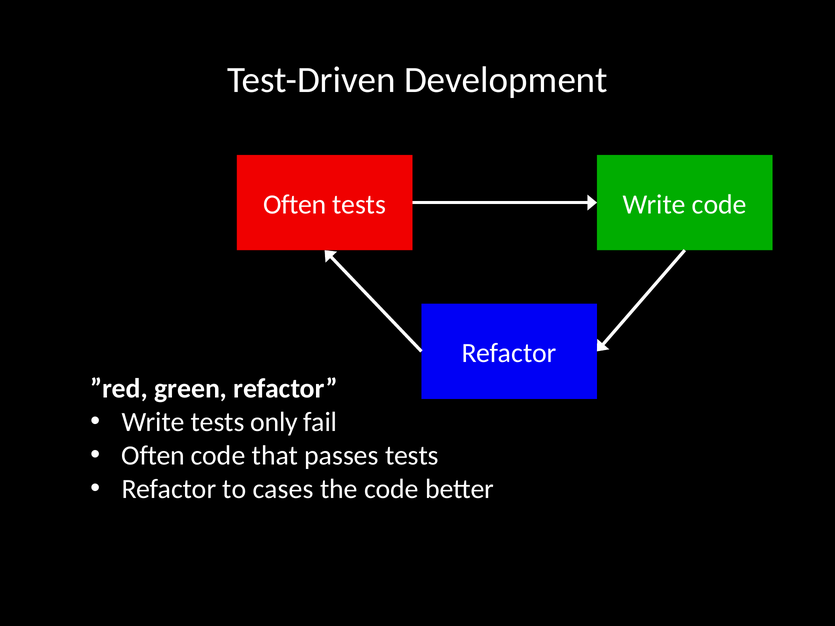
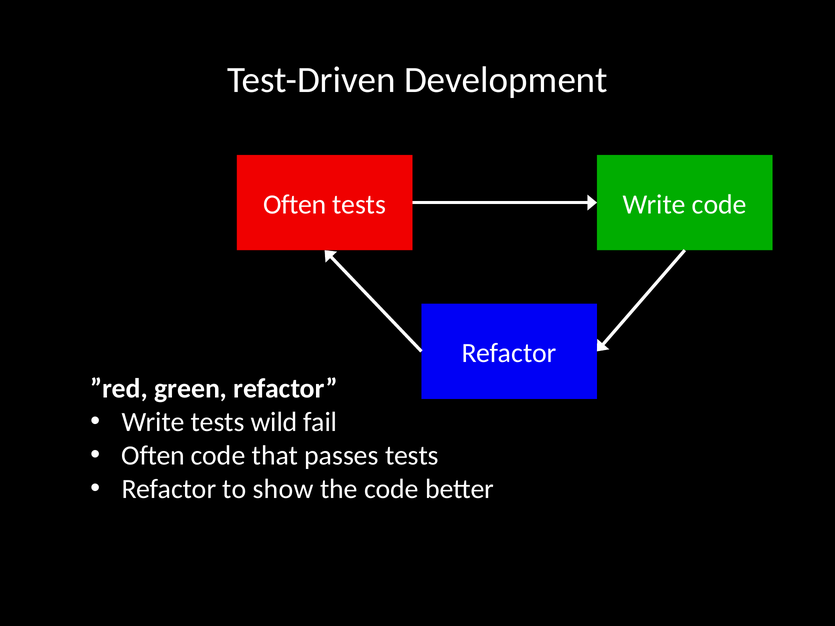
only: only -> wild
cases: cases -> show
